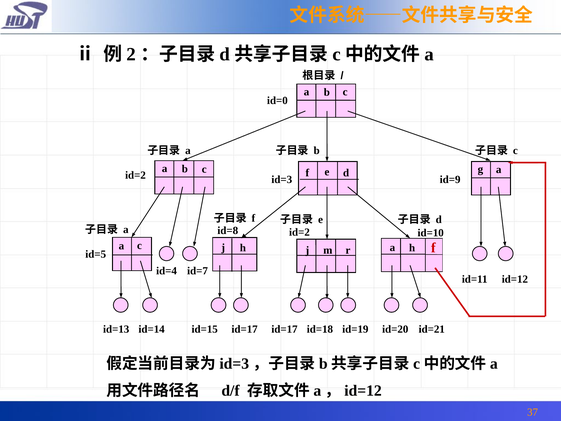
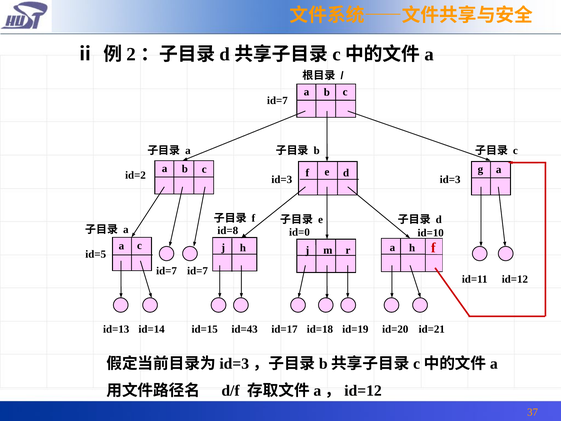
id=0 at (277, 101): id=0 -> id=7
id=3 id=9: id=9 -> id=3
id=8 id=2: id=2 -> id=0
id=4 at (167, 271): id=4 -> id=7
id=15 id=17: id=17 -> id=43
